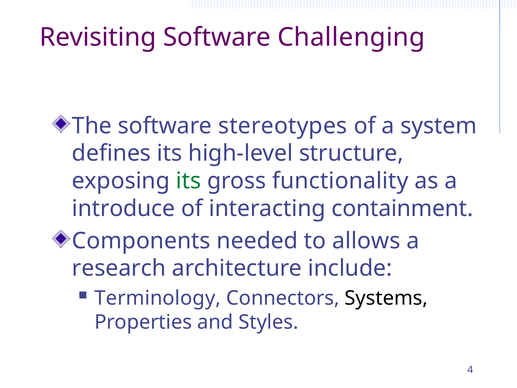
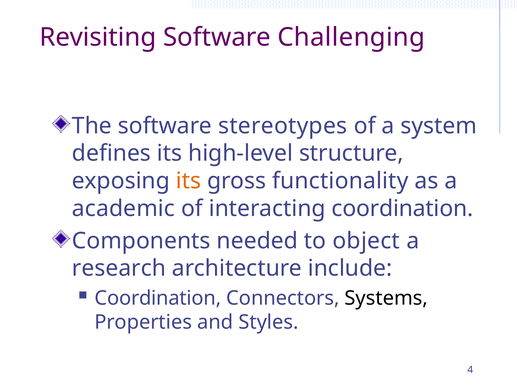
its at (189, 181) colour: green -> orange
introduce: introduce -> academic
interacting containment: containment -> coordination
allows: allows -> object
Terminology at (158, 298): Terminology -> Coordination
